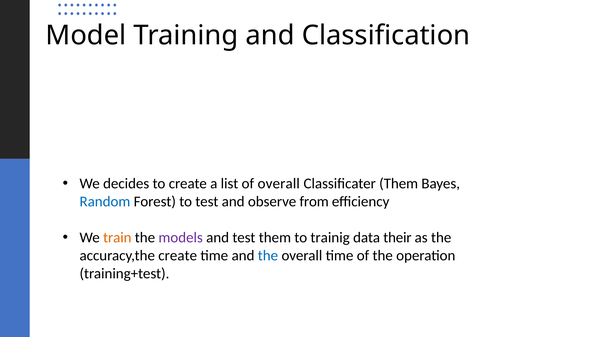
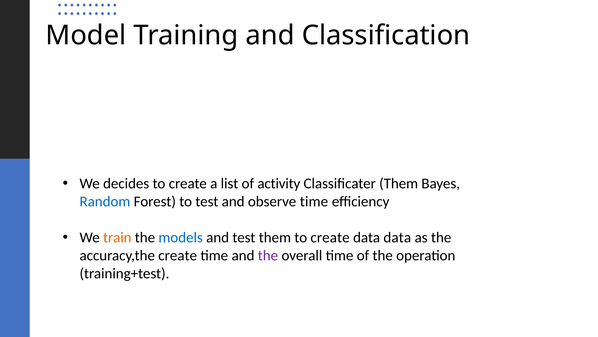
of overall: overall -> activity
observe from: from -> time
models colour: purple -> blue
them to trainig: trainig -> create
data their: their -> data
the at (268, 255) colour: blue -> purple
